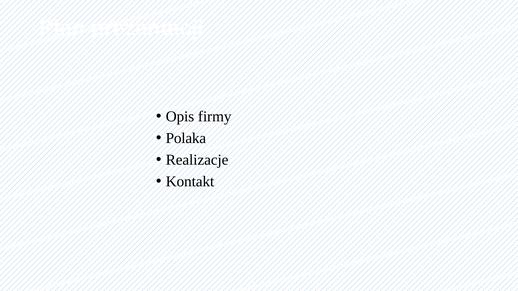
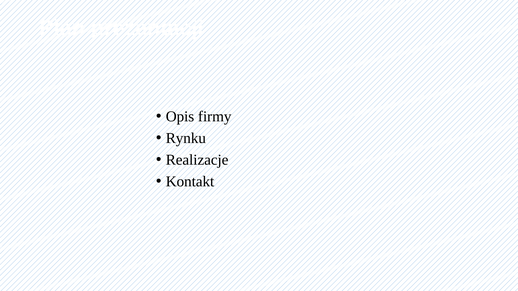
Polaka: Polaka -> Rynku
